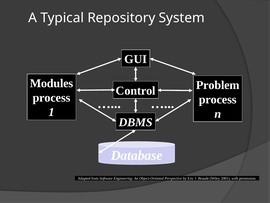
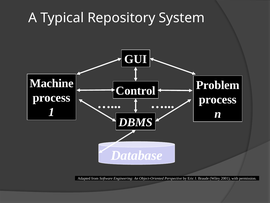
Modules: Modules -> Machine
